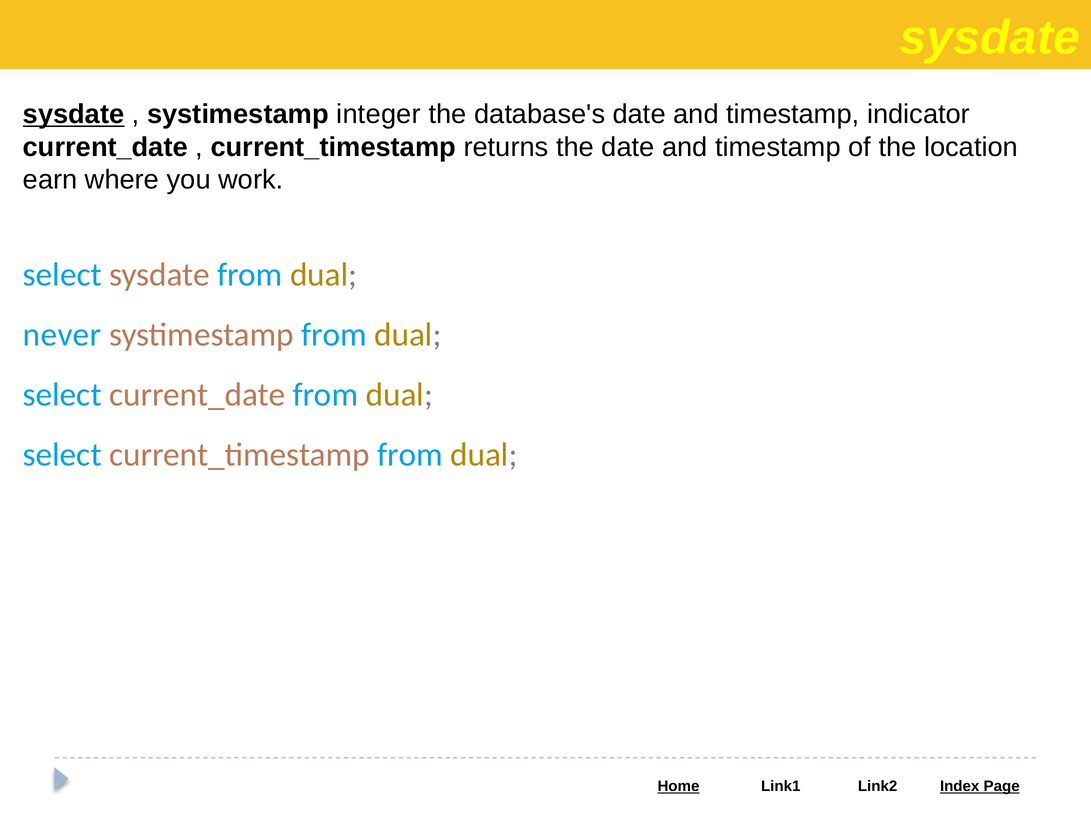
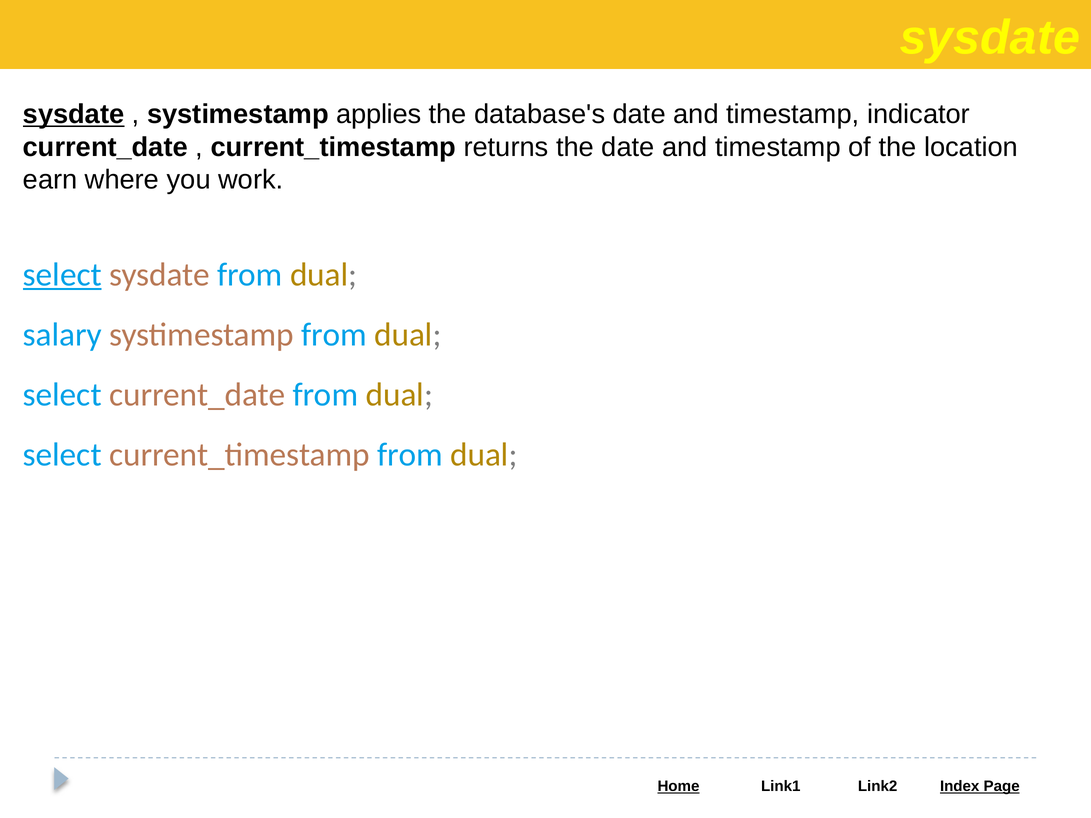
integer: integer -> applies
select at (62, 275) underline: none -> present
never: never -> salary
